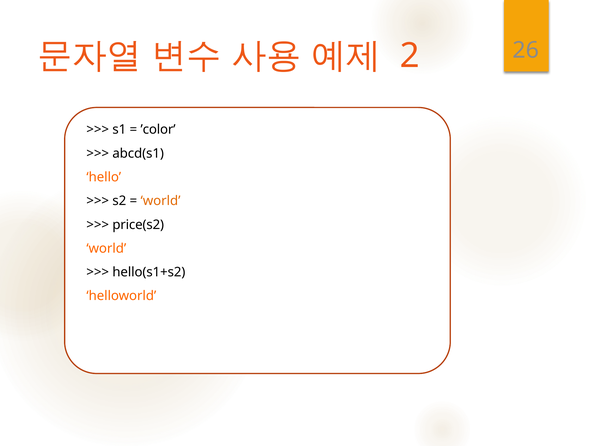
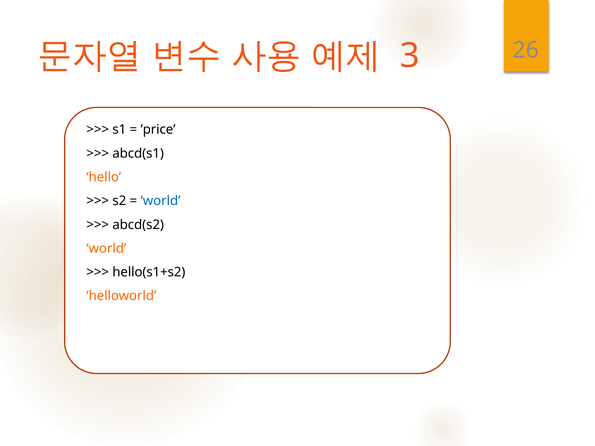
2: 2 -> 3
’color: ’color -> ’price
world at (161, 201) colour: orange -> blue
price(s2: price(s2 -> abcd(s2
